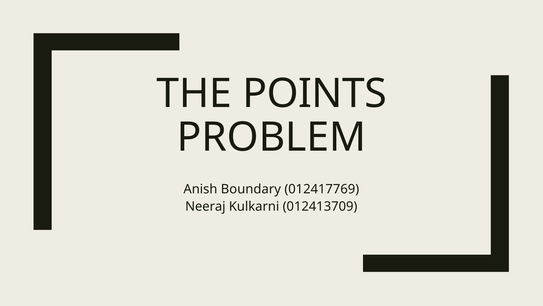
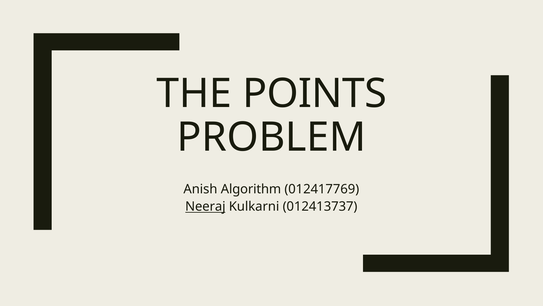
Boundary: Boundary -> Algorithm
Neeraj underline: none -> present
012413709: 012413709 -> 012413737
